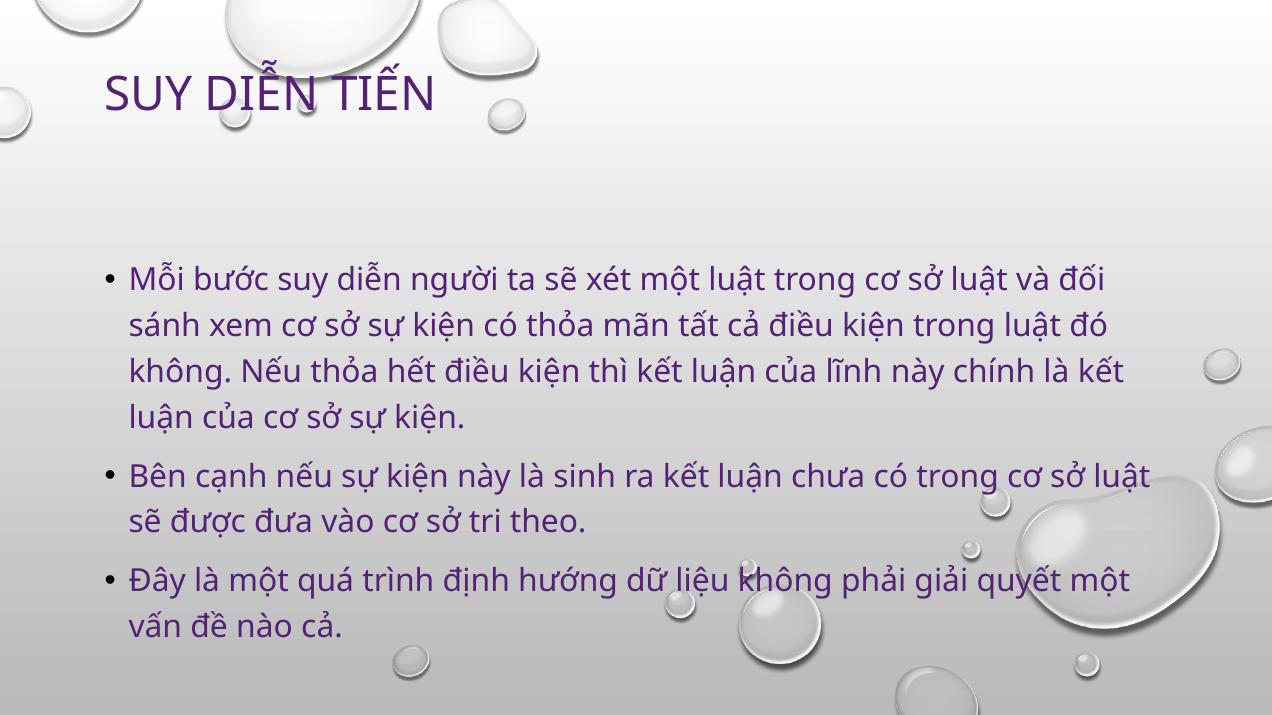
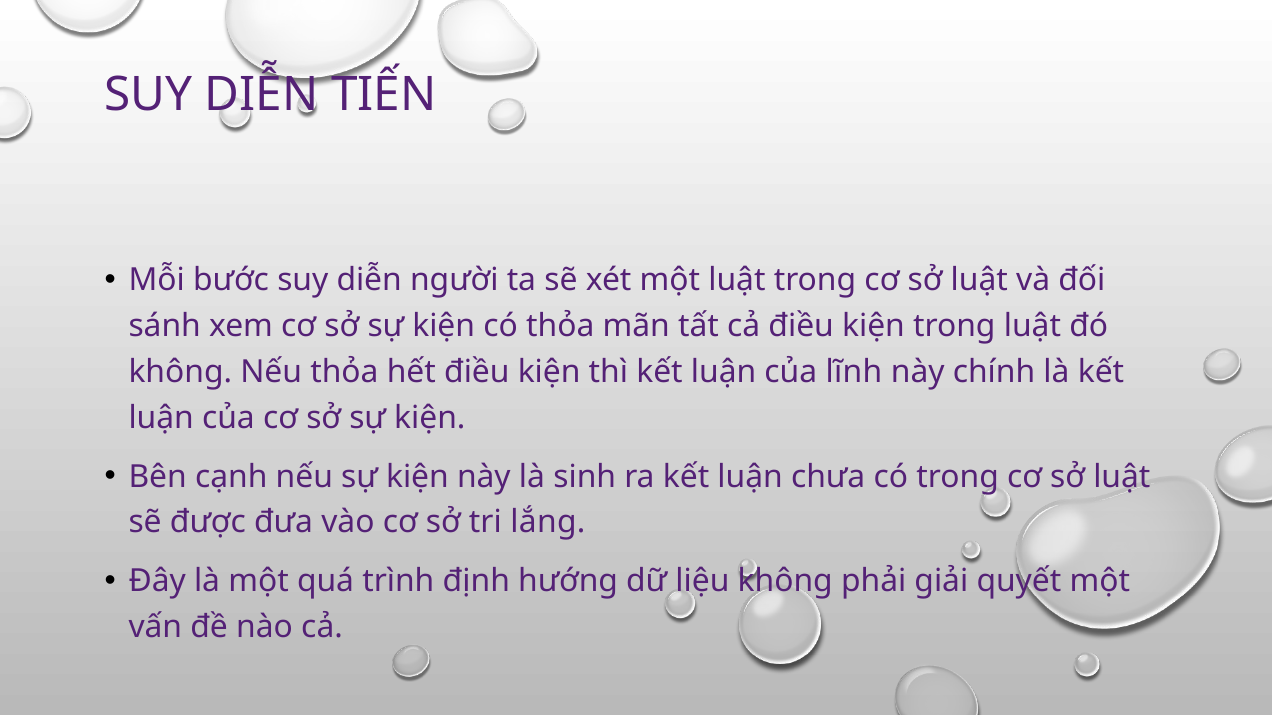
theo: theo -> lắng
